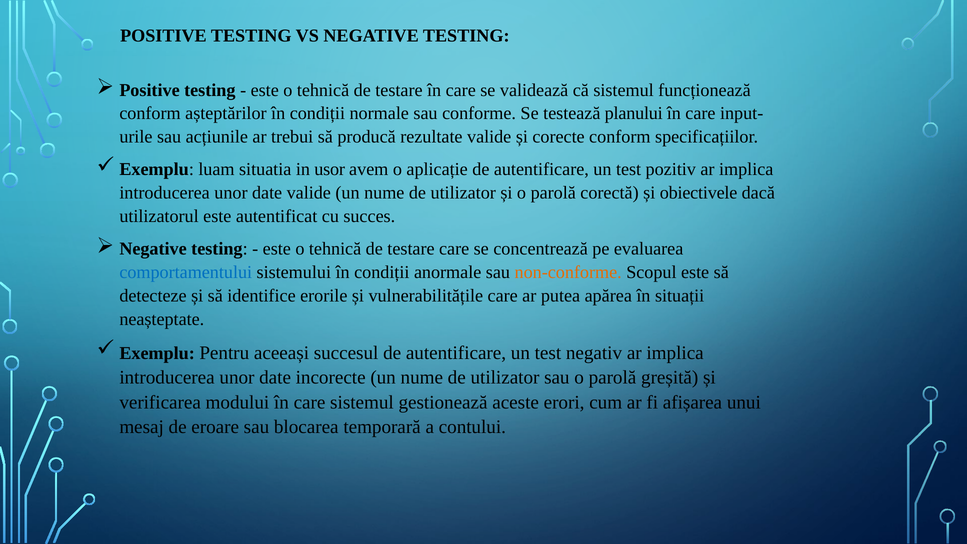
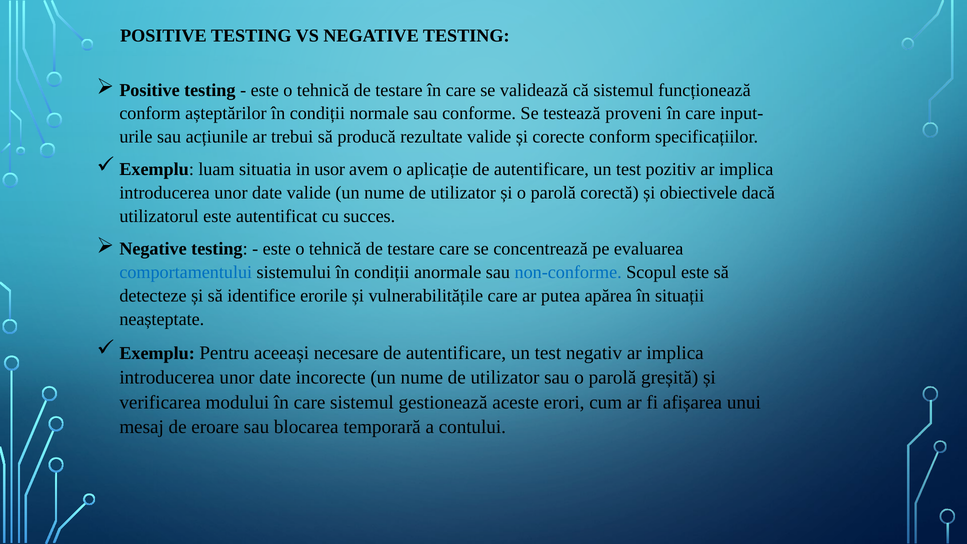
planului: planului -> proveni
non-conforme colour: orange -> blue
succesul: succesul -> necesare
